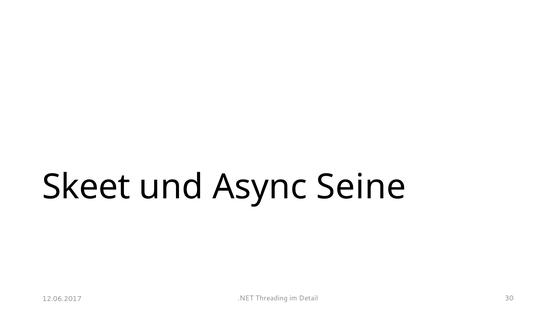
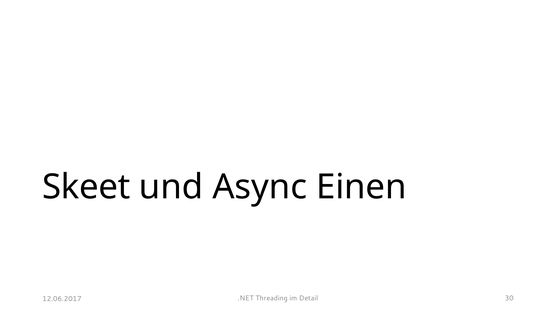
Seine: Seine -> Einen
